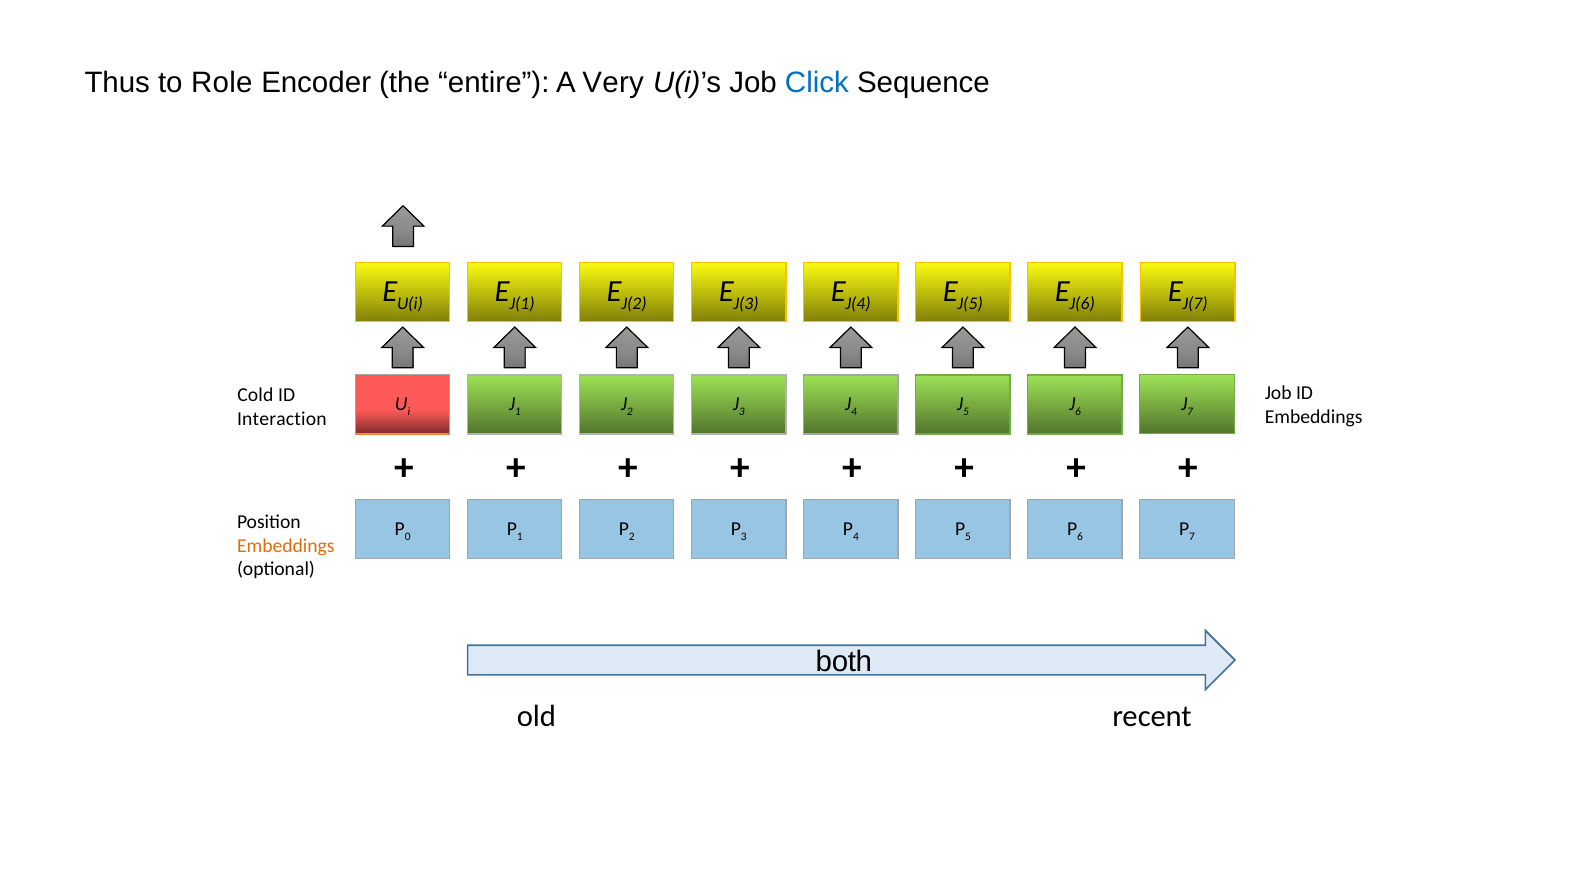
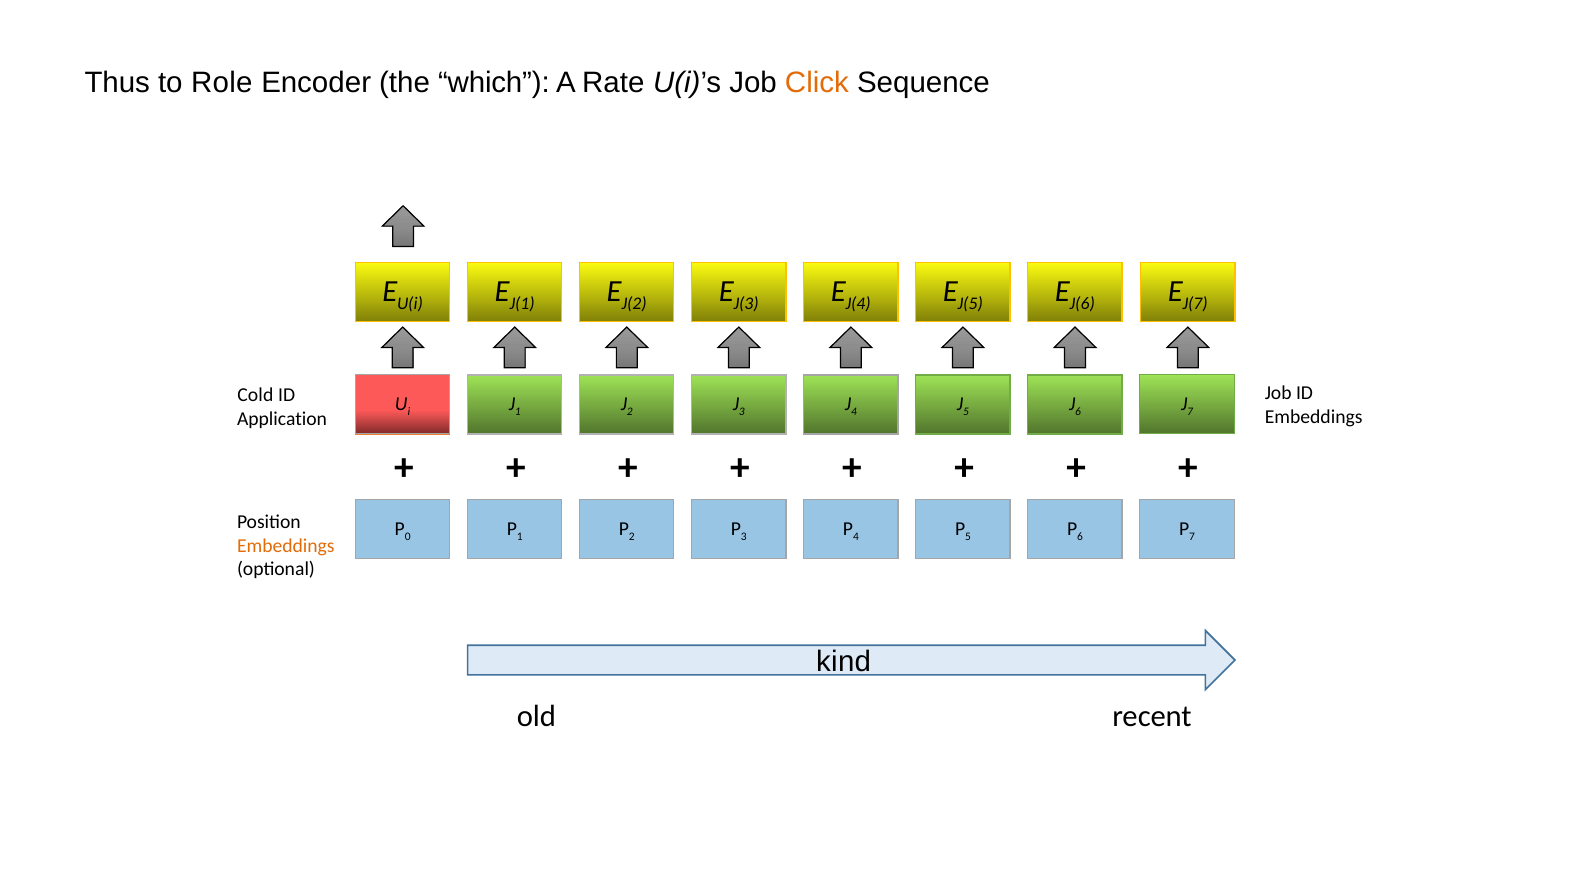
entire: entire -> which
Very: Very -> Rate
Click colour: blue -> orange
Interaction: Interaction -> Application
both: both -> kind
